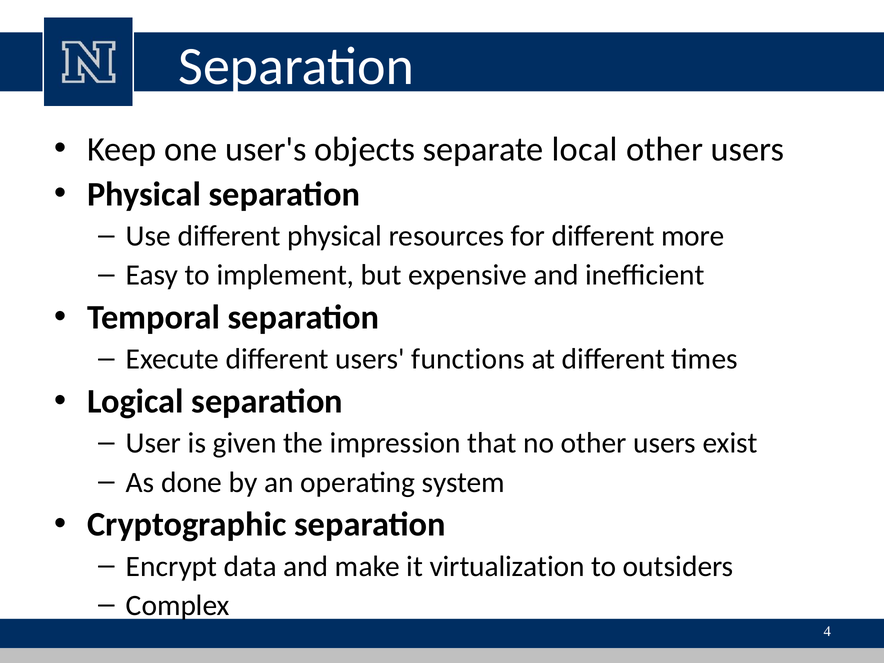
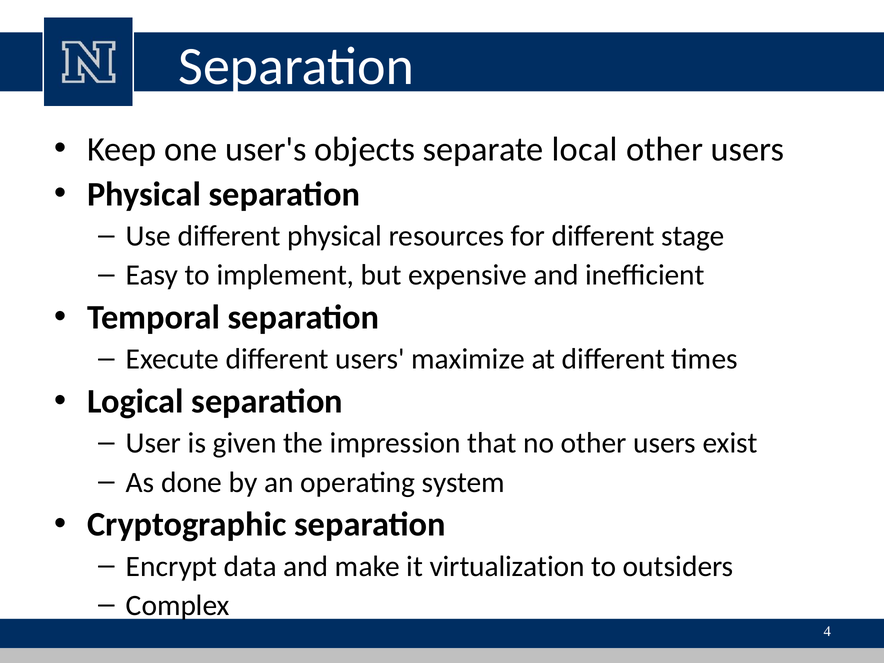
more: more -> stage
functions: functions -> maximize
